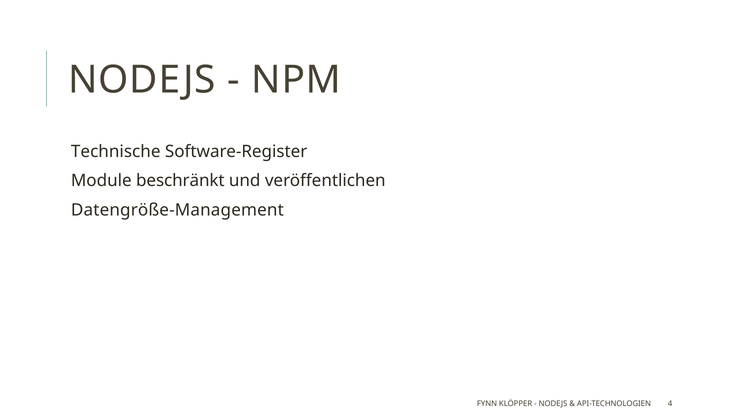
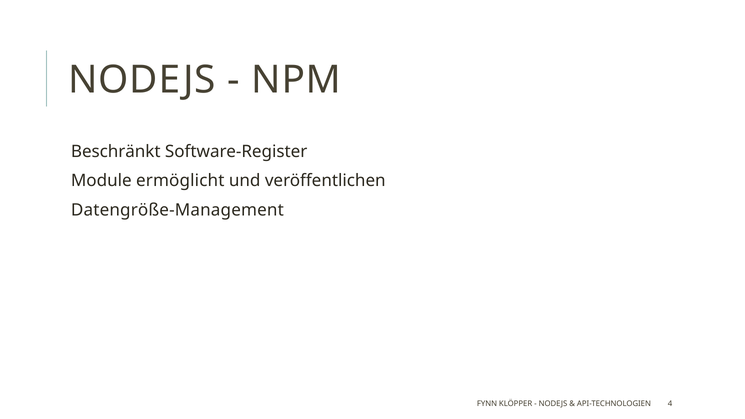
Technische: Technische -> Beschränkt
beschränkt: beschränkt -> ermöglicht
